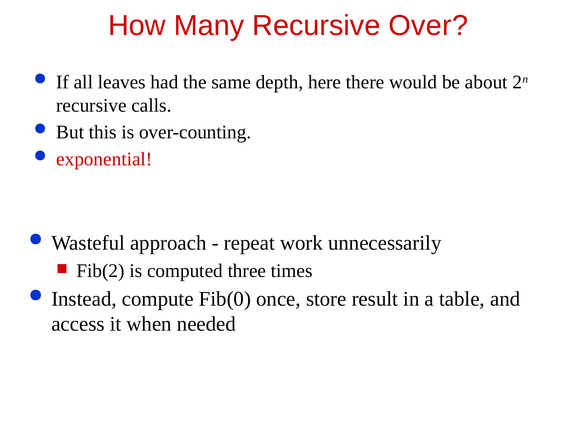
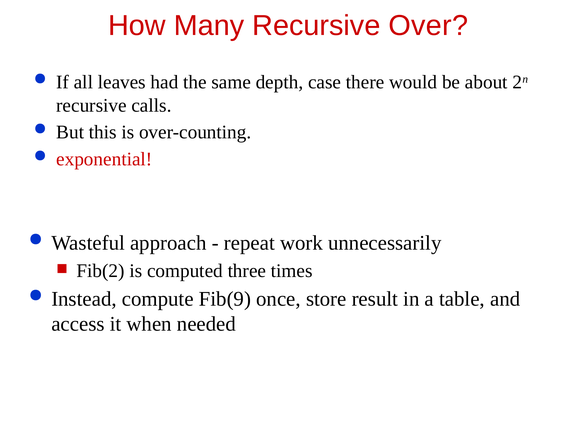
here: here -> case
Fib(0: Fib(0 -> Fib(9
